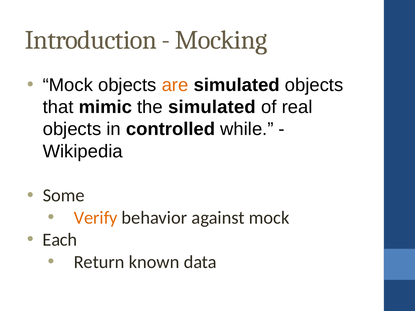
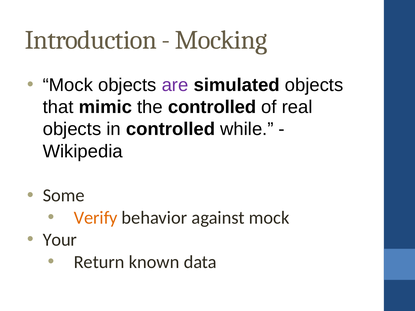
are colour: orange -> purple
the simulated: simulated -> controlled
Each: Each -> Your
